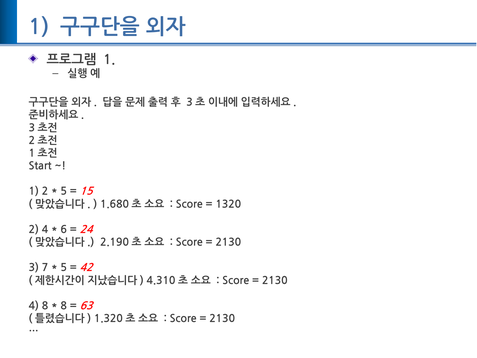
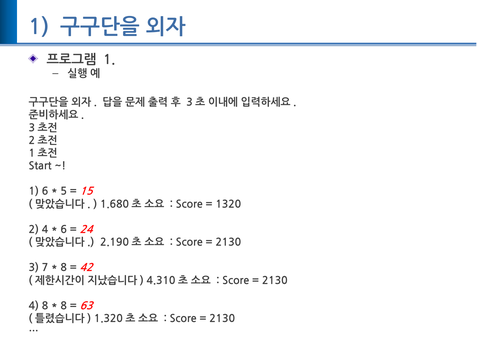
1 2: 2 -> 6
5 at (64, 268): 5 -> 8
